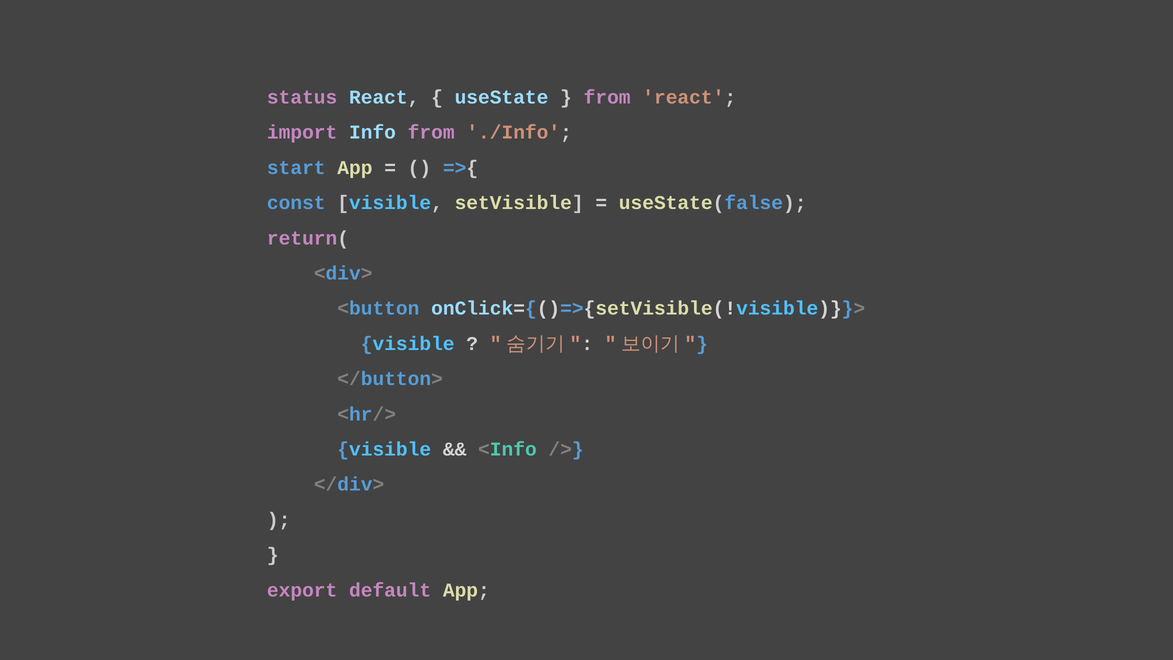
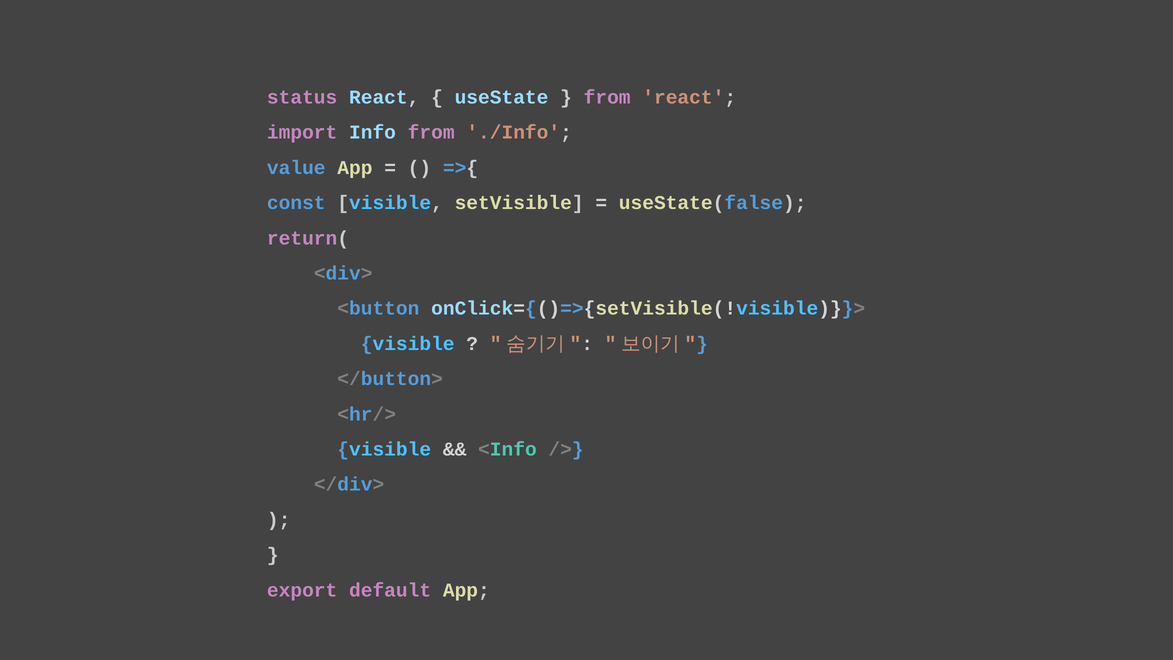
start: start -> value
